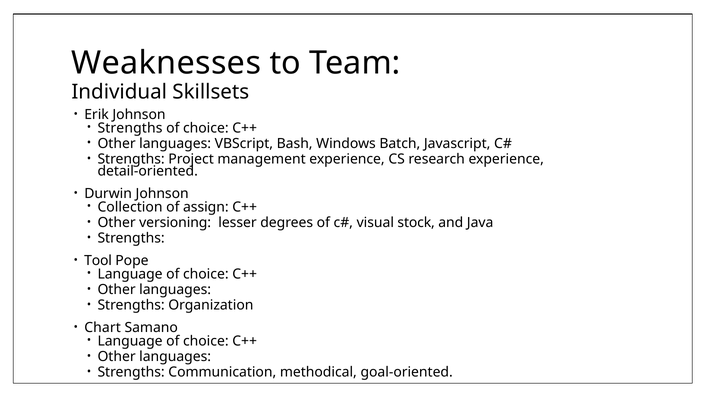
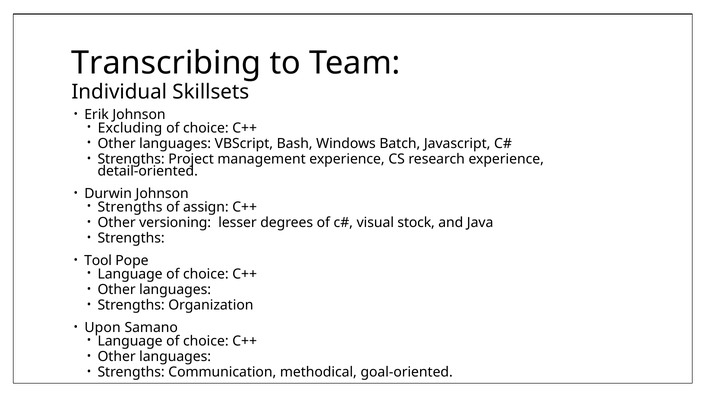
Weaknesses: Weaknesses -> Transcribing
Strengths at (130, 128): Strengths -> Excluding
Collection at (130, 207): Collection -> Strengths
Chart: Chart -> Upon
